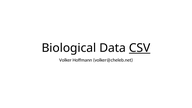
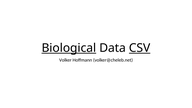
Biological underline: none -> present
